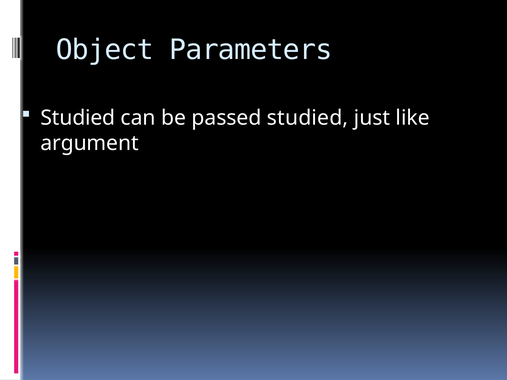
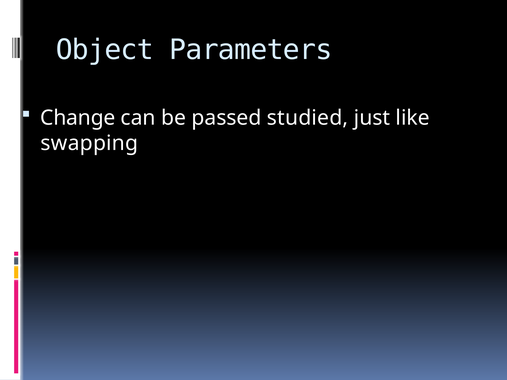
Studied at (78, 118): Studied -> Change
argument: argument -> swapping
